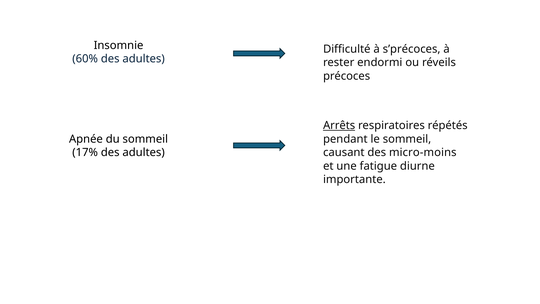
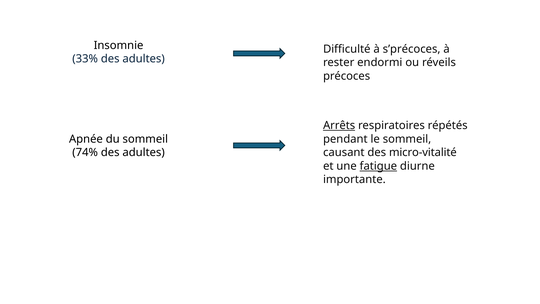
60%: 60% -> 33%
17%: 17% -> 74%
micro-moins: micro-moins -> micro-vitalité
fatigue underline: none -> present
